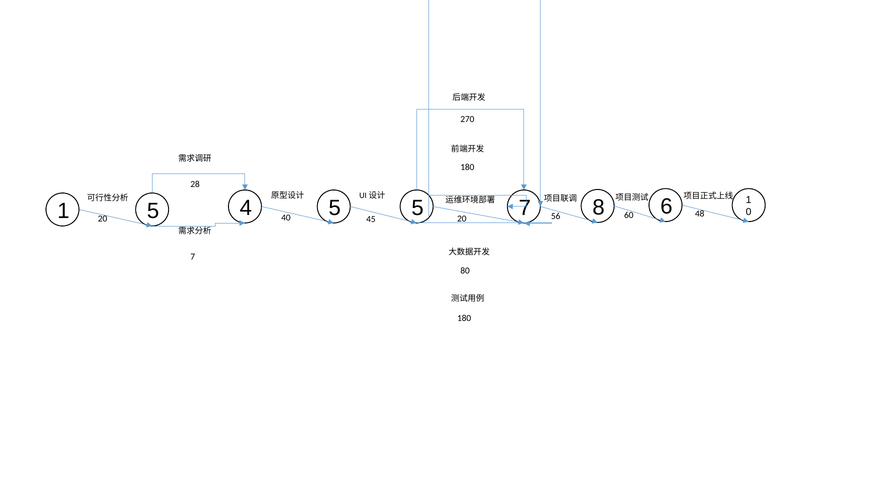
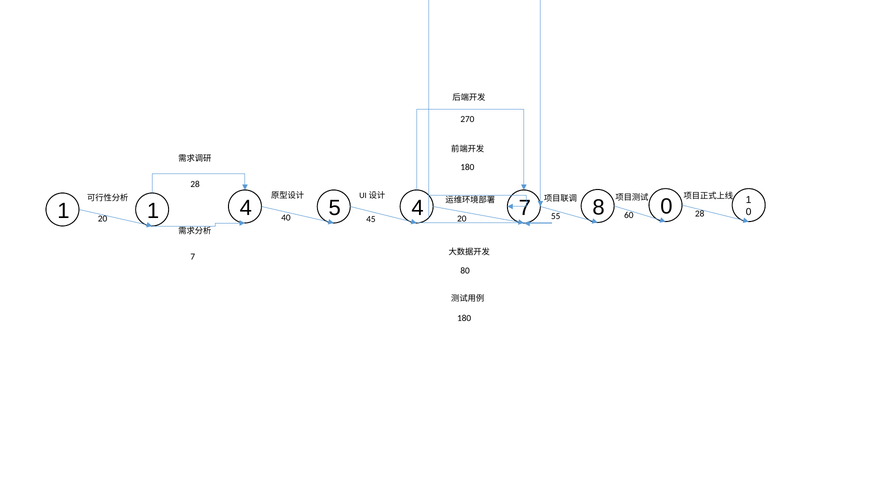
1 5: 5 -> 1
5 5: 5 -> 4
8 6: 6 -> 0
56: 56 -> 55
60 48: 48 -> 28
